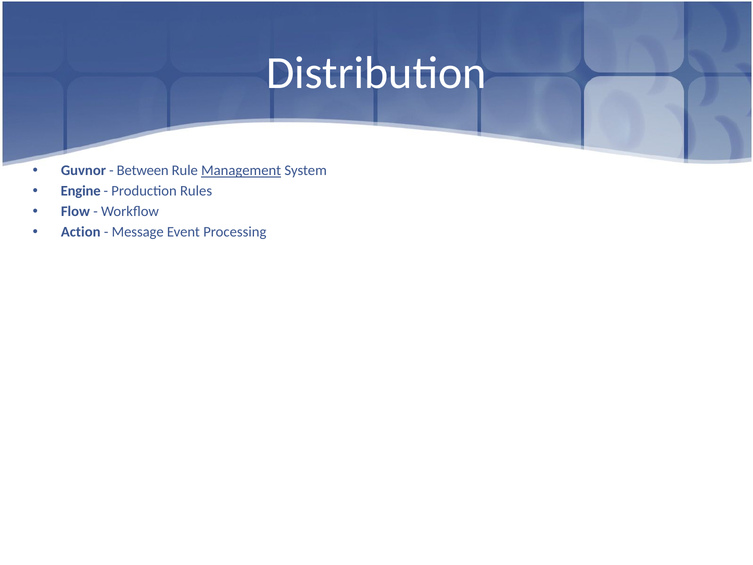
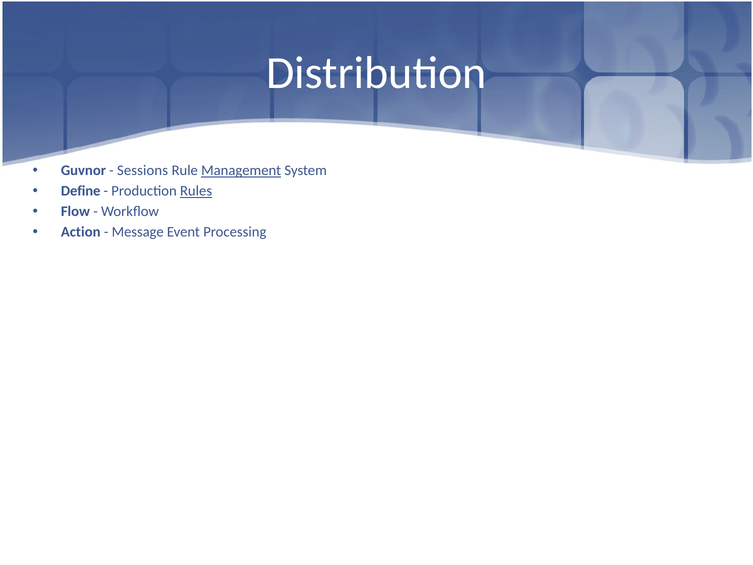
Between: Between -> Sessions
Engine: Engine -> Define
Rules underline: none -> present
